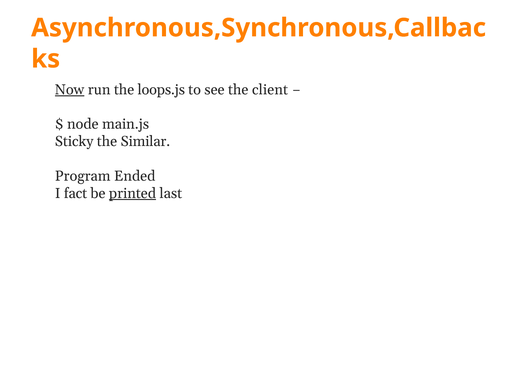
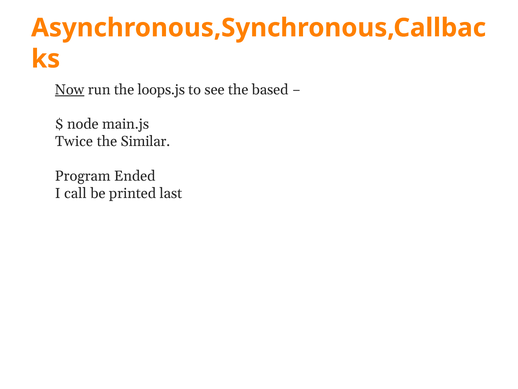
client: client -> based
Sticky: Sticky -> Twice
fact: fact -> call
printed underline: present -> none
